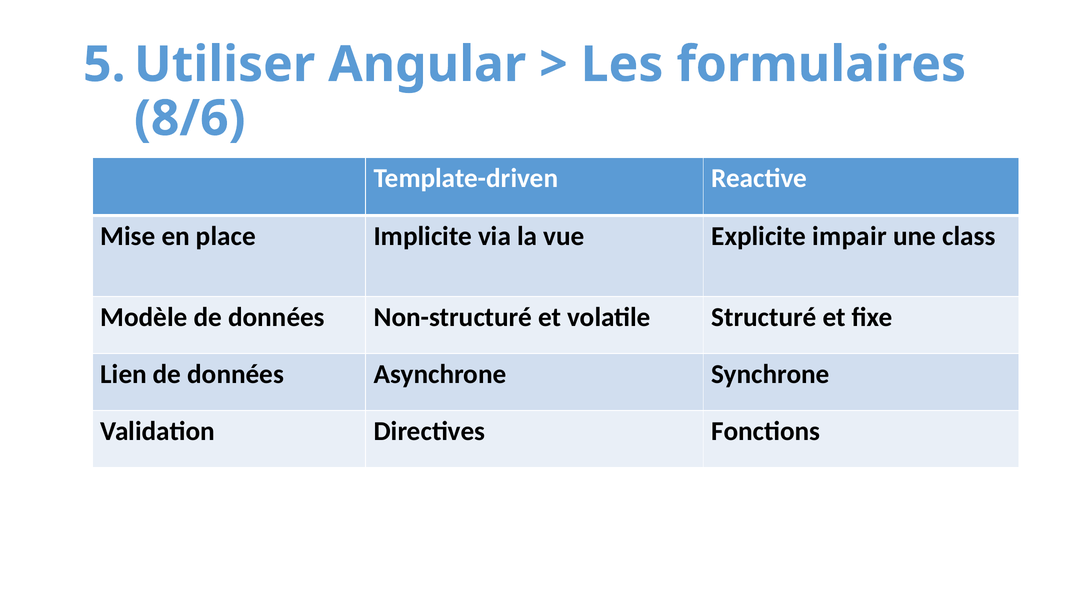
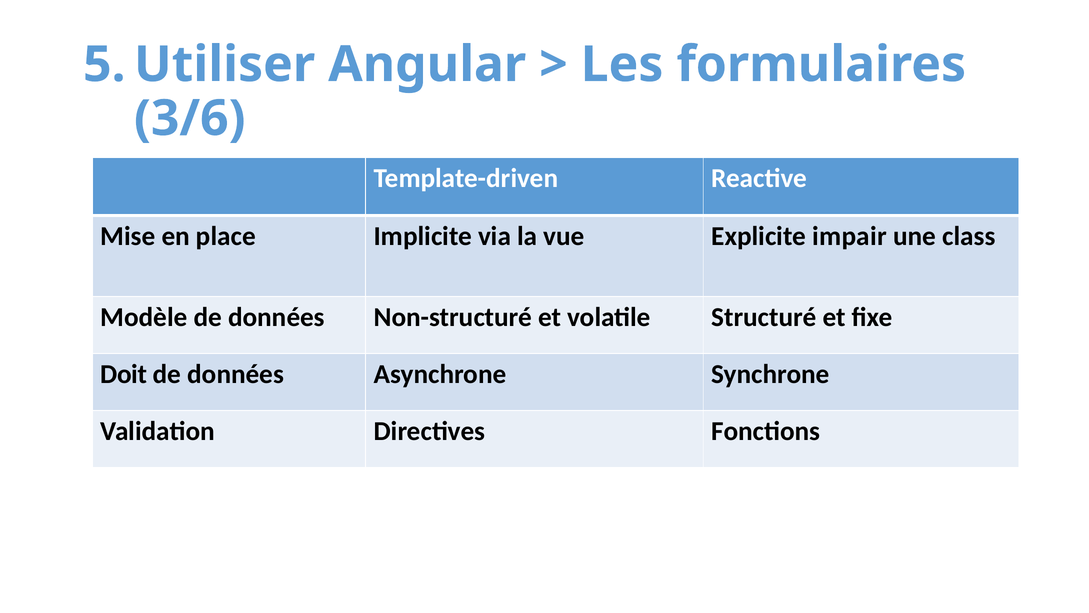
8/6: 8/6 -> 3/6
Lien: Lien -> Doit
